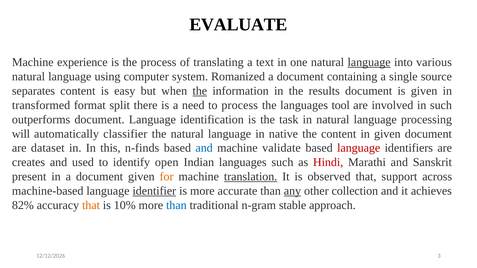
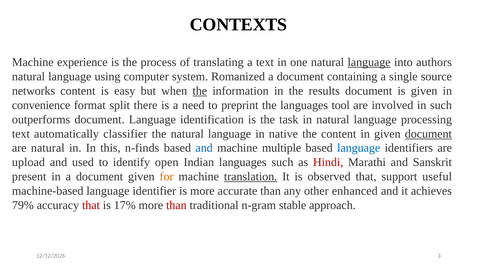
EVALUATE: EVALUATE -> CONTEXTS
various: various -> authors
separates: separates -> networks
transformed: transformed -> convenience
to process: process -> preprint
will at (21, 134): will -> text
document at (428, 134) underline: none -> present
are dataset: dataset -> natural
validate: validate -> multiple
language at (359, 148) colour: red -> blue
creates: creates -> upload
across: across -> useful
identifier underline: present -> none
any underline: present -> none
collection: collection -> enhanced
82%: 82% -> 79%
that at (91, 205) colour: orange -> red
10%: 10% -> 17%
than at (176, 205) colour: blue -> red
